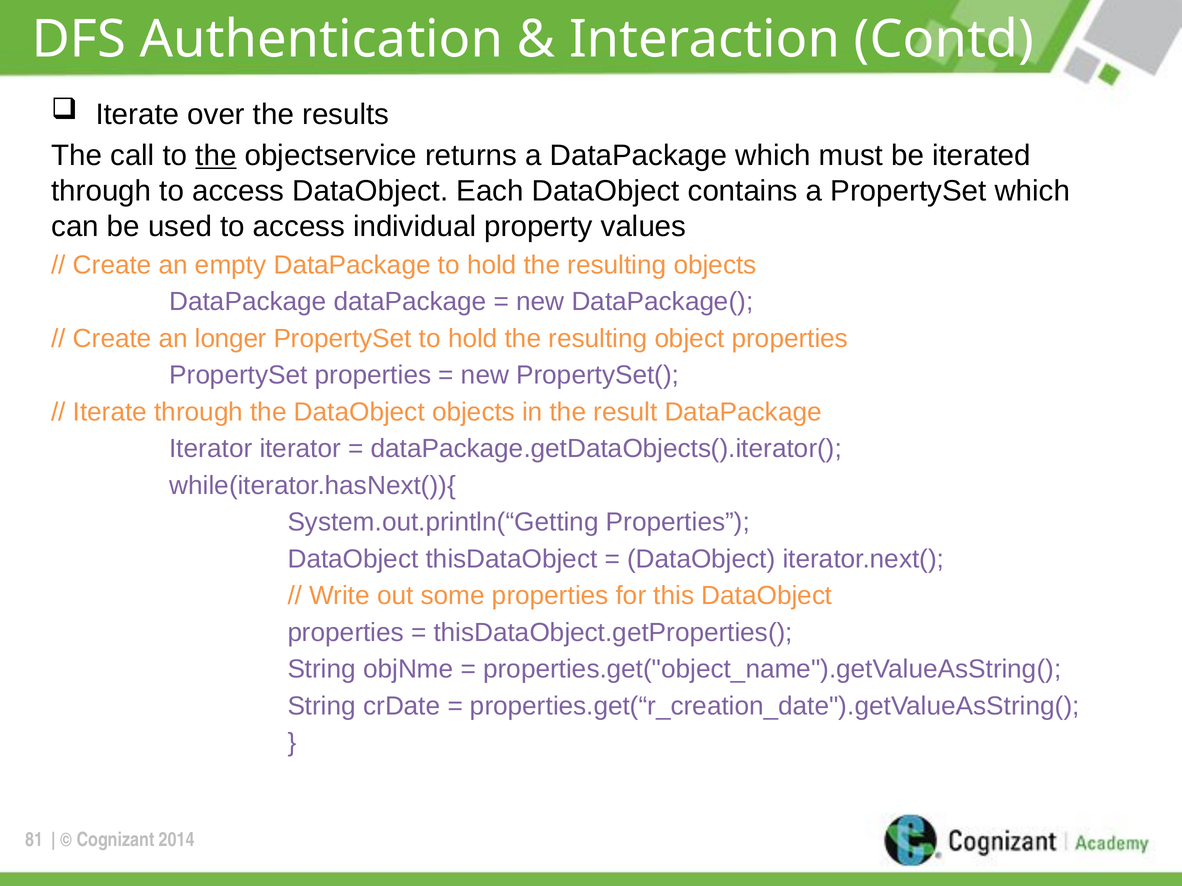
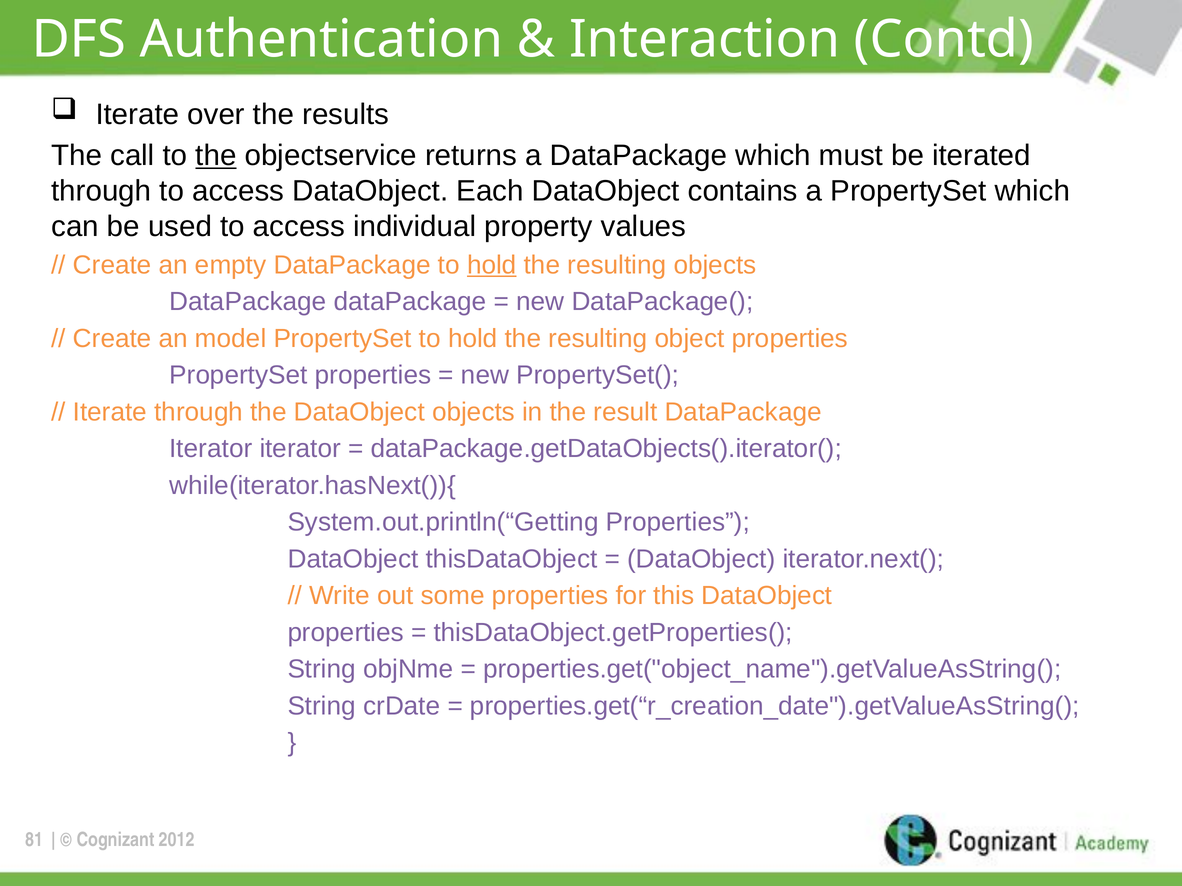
hold at (492, 265) underline: none -> present
longer: longer -> model
2014: 2014 -> 2012
